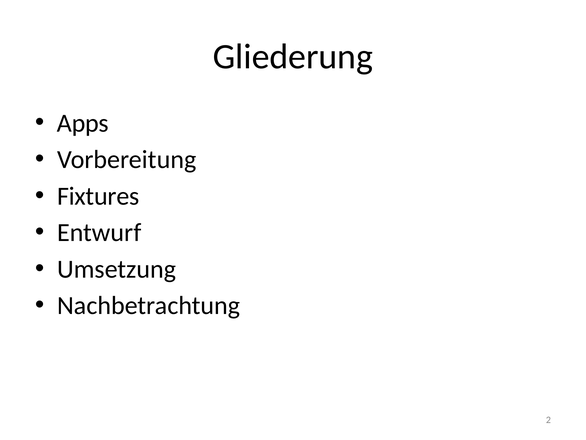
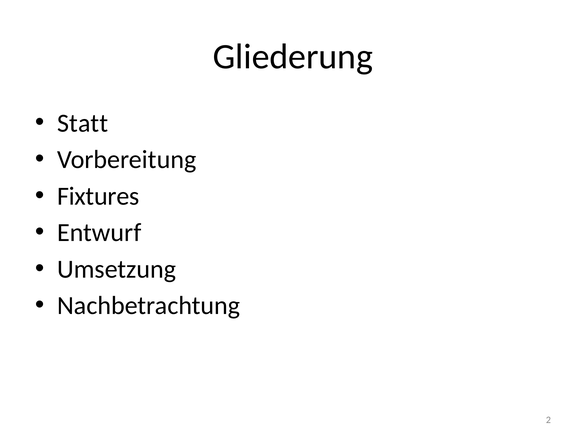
Apps: Apps -> Statt
